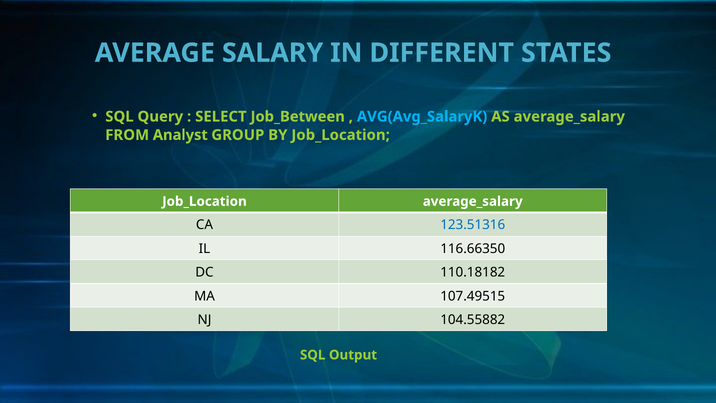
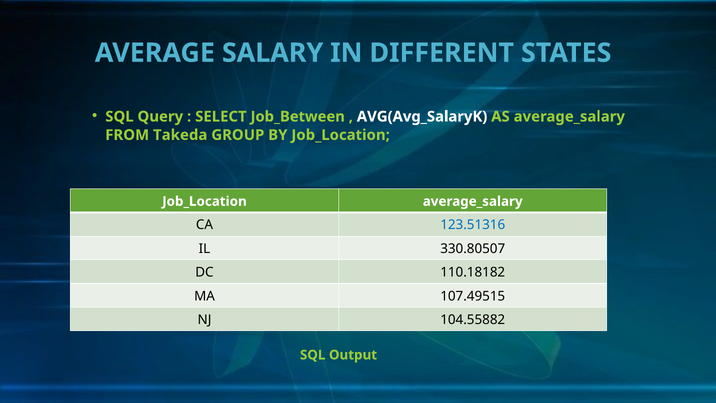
AVG(Avg_SalaryK colour: light blue -> white
Analyst: Analyst -> Takeda
116.66350: 116.66350 -> 330.80507
